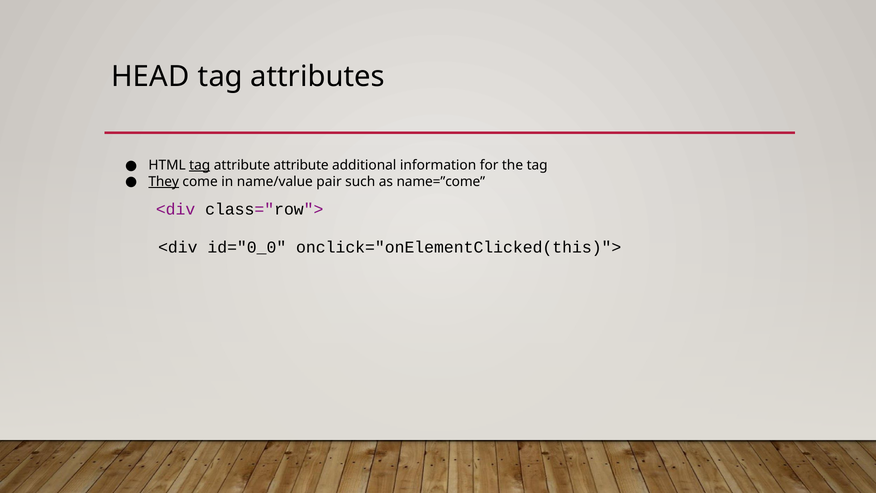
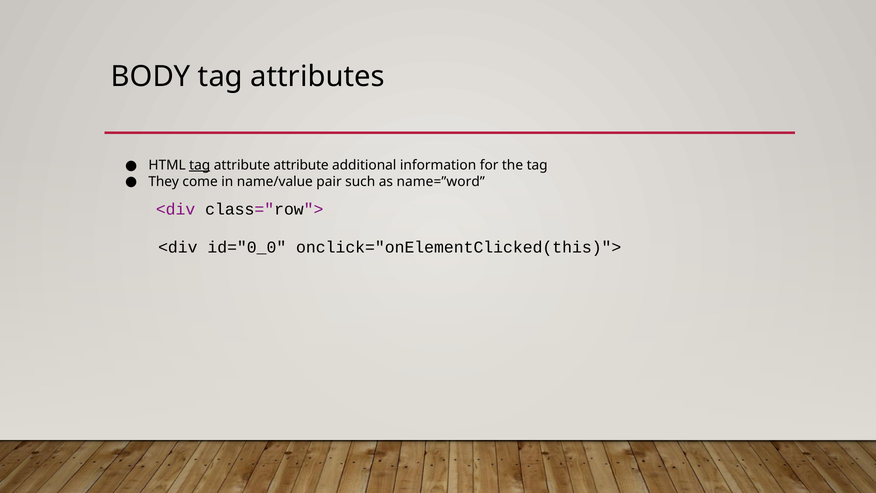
HEAD: HEAD -> BODY
They underline: present -> none
name=”come: name=”come -> name=”word
